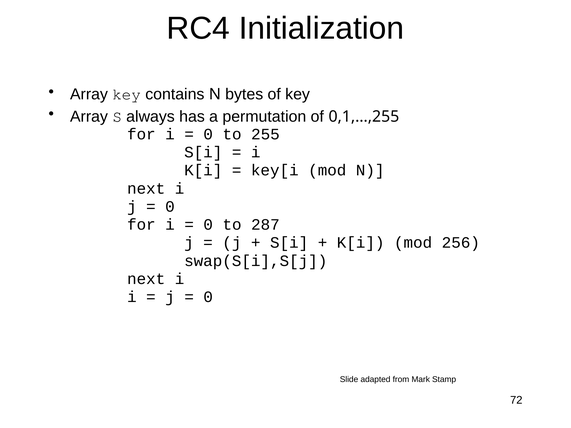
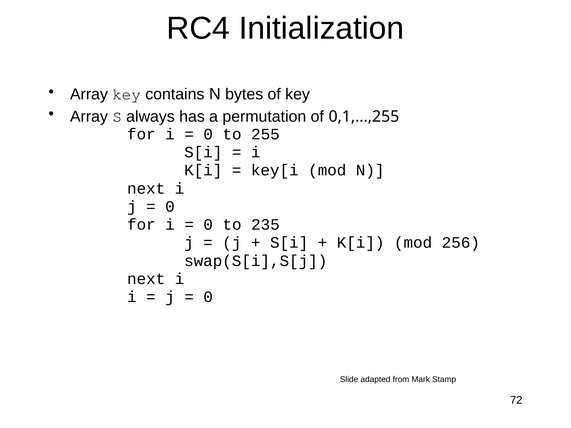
287: 287 -> 235
